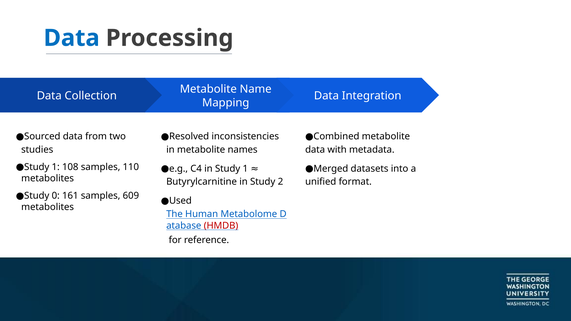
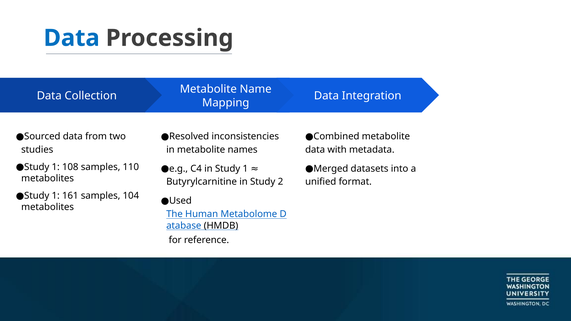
0 at (56, 196): 0 -> 1
609: 609 -> 104
HMDB colour: red -> black
